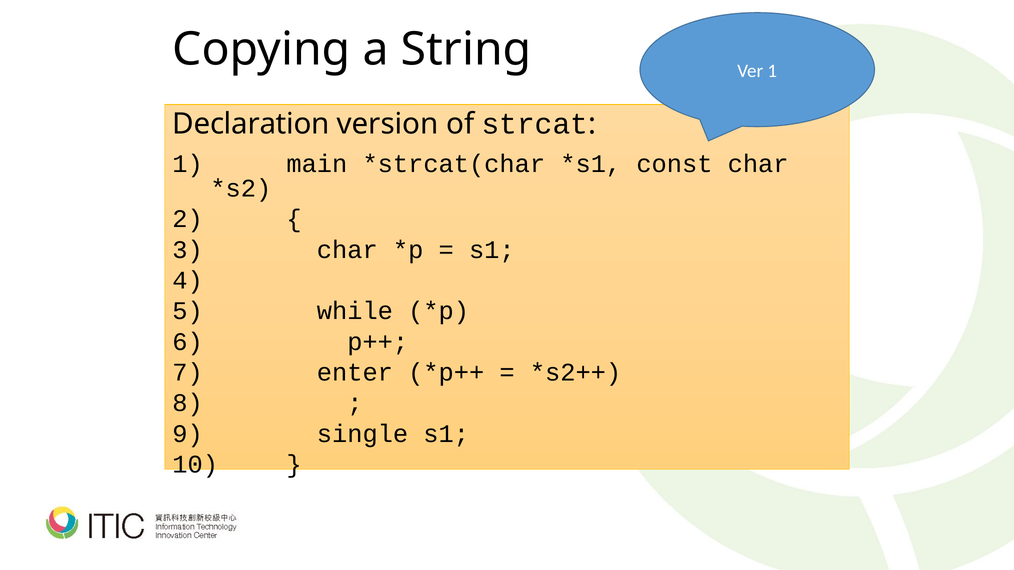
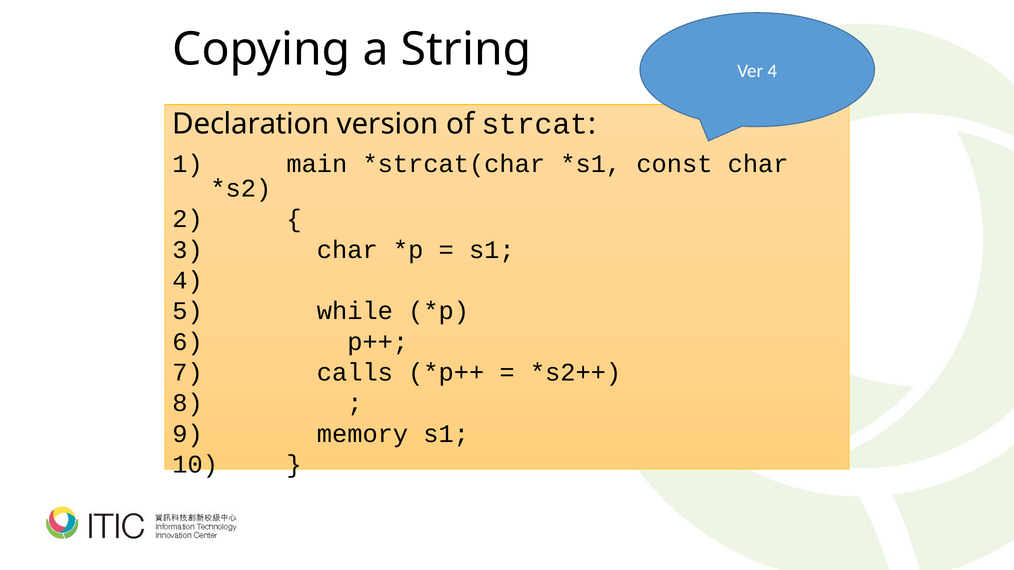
Ver 1: 1 -> 4
enter: enter -> calls
single: single -> memory
